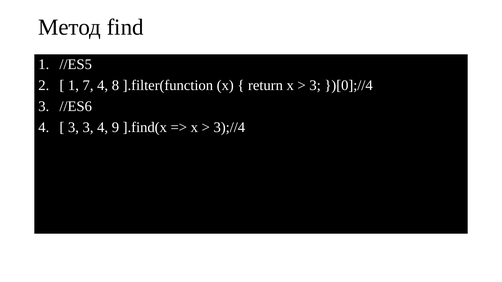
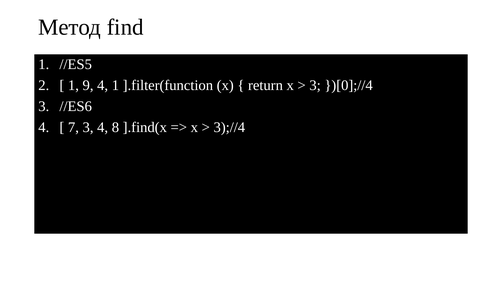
7: 7 -> 9
4 8: 8 -> 1
3 at (73, 128): 3 -> 7
9: 9 -> 8
